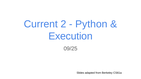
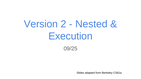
Current: Current -> Version
Python: Python -> Nested
